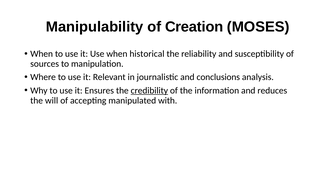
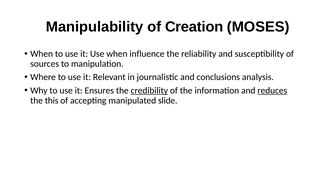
historical: historical -> influence
reduces underline: none -> present
will: will -> this
with: with -> slide
